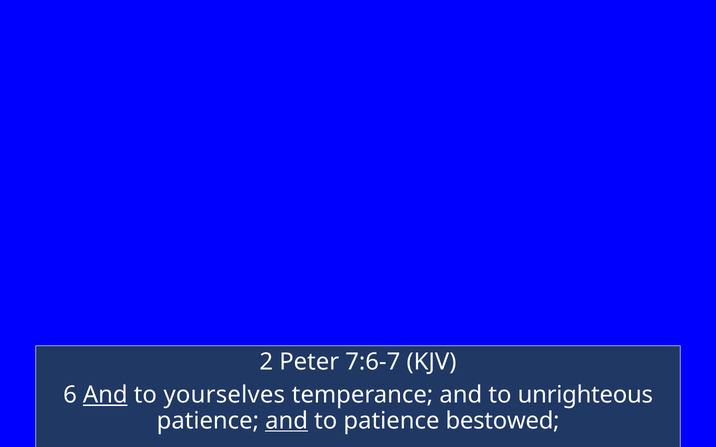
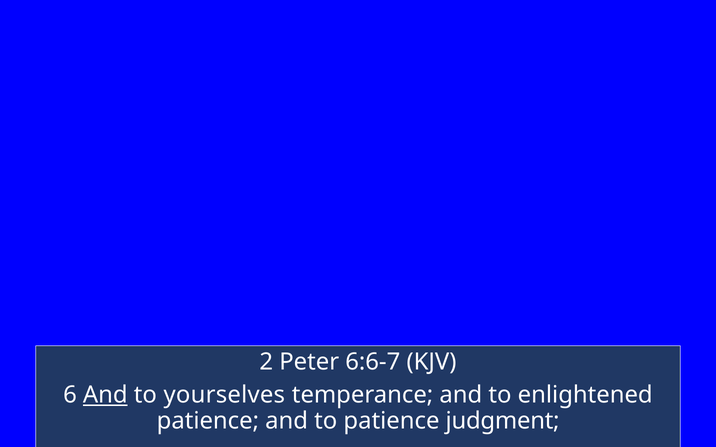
7:6-7: 7:6-7 -> 6:6-7
unrighteous: unrighteous -> enlightened
and at (287, 421) underline: present -> none
bestowed: bestowed -> judgment
